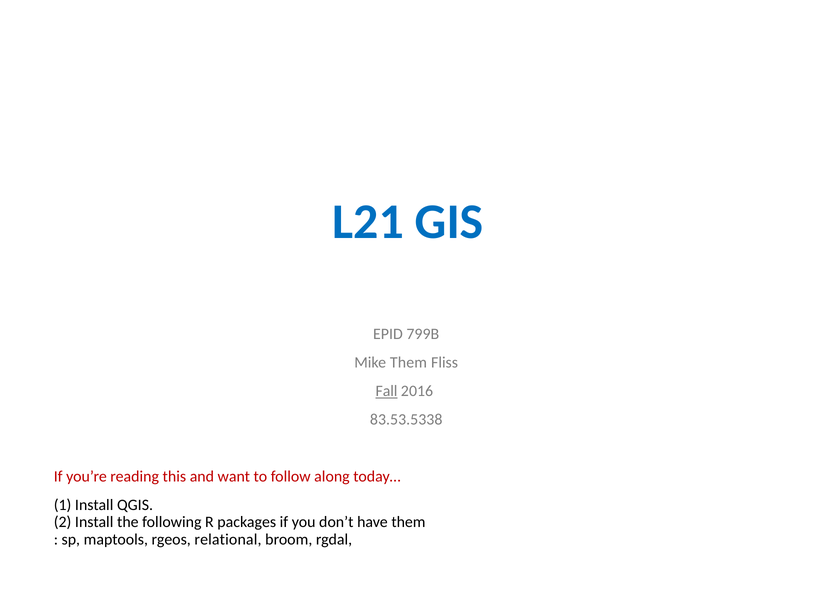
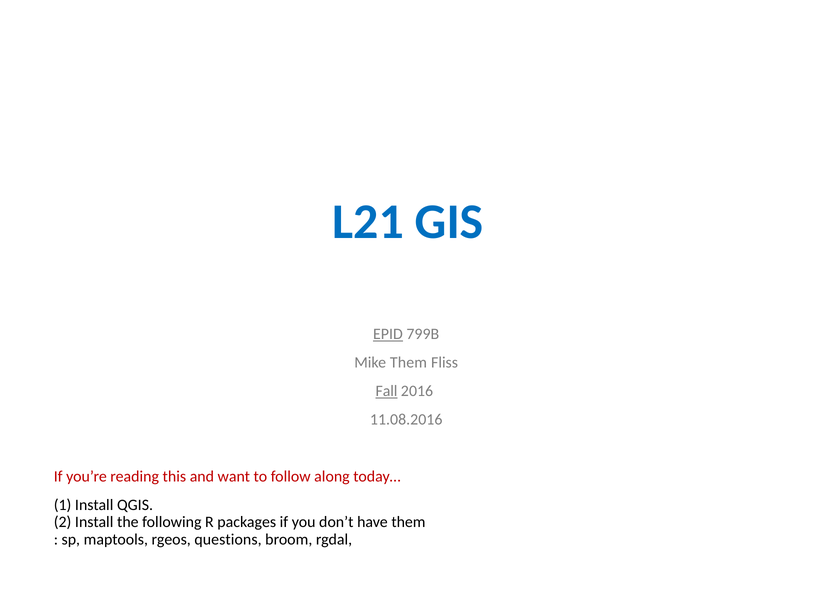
EPID underline: none -> present
83.53.5338: 83.53.5338 -> 11.08.2016
relational: relational -> questions
